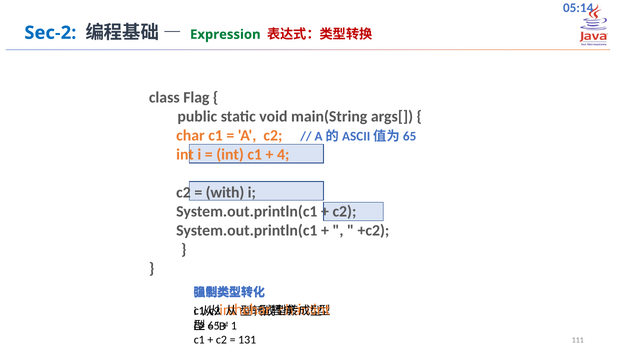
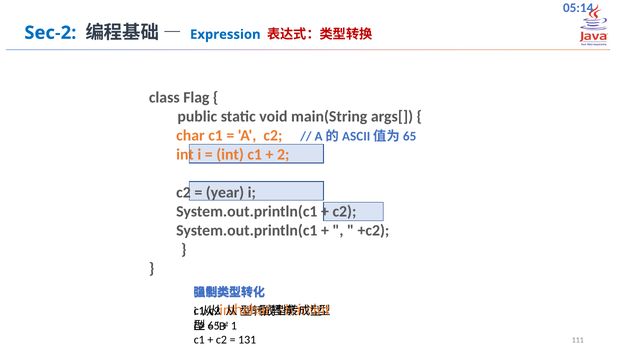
Expression colour: green -> blue
4: 4 -> 2
with: with -> year
